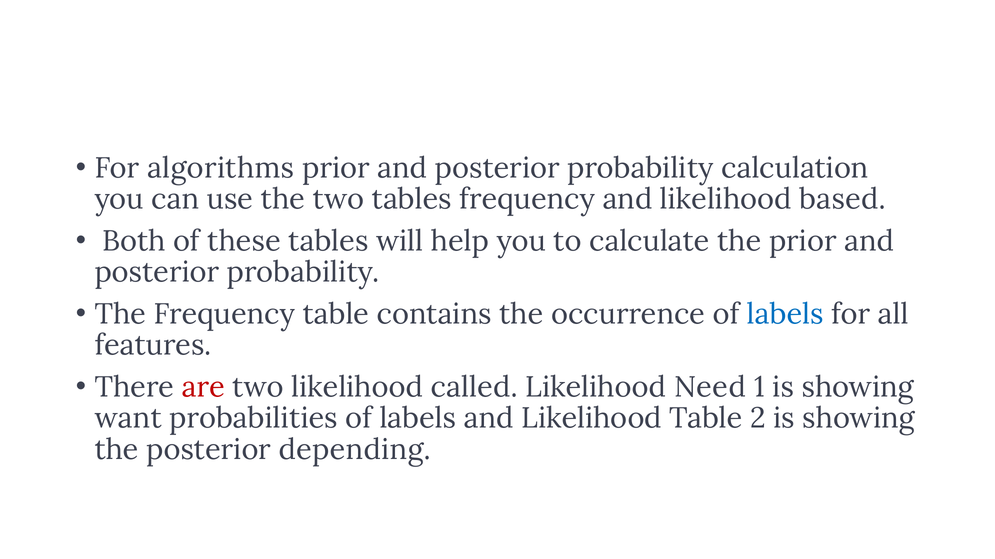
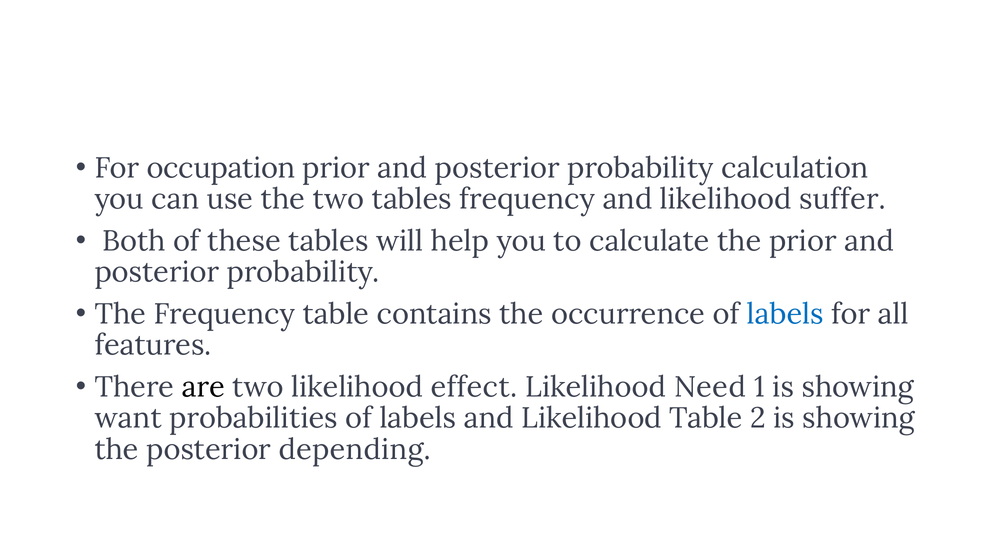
algorithms: algorithms -> occupation
based: based -> suffer
are colour: red -> black
called: called -> effect
